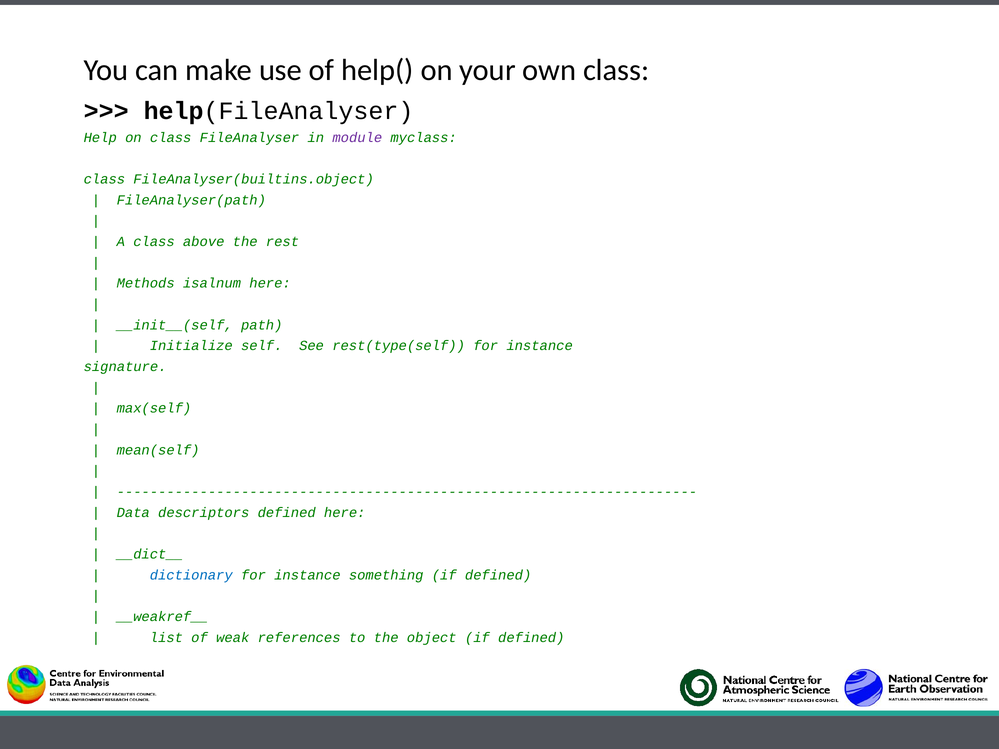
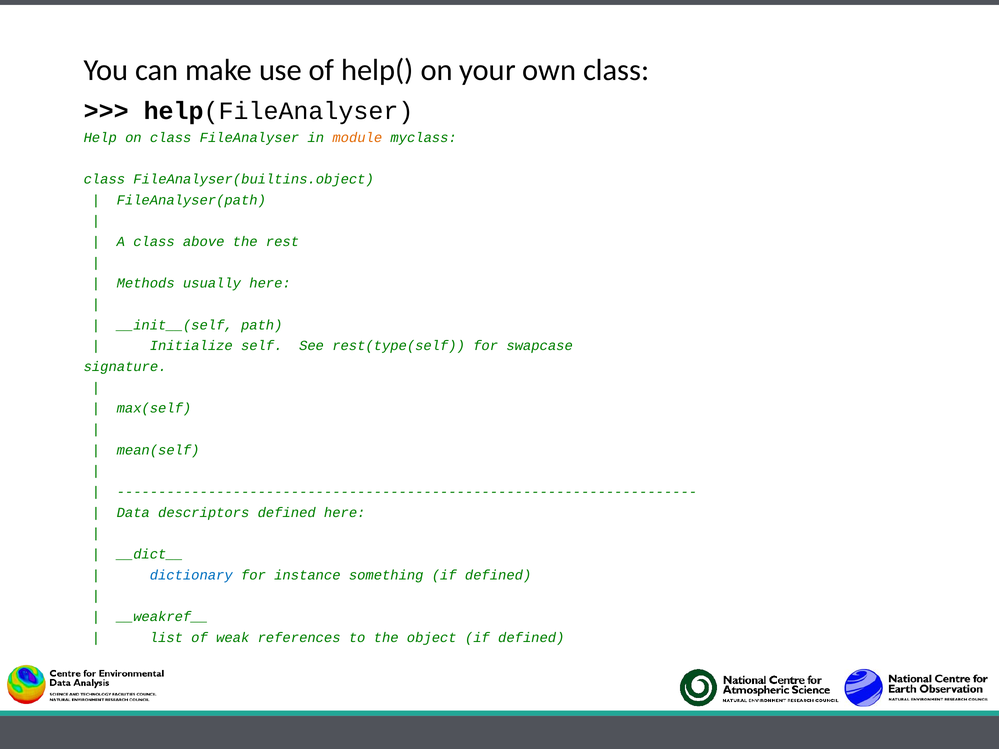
module colour: purple -> orange
isalnum: isalnum -> usually
instance at (540, 346): instance -> swapcase
